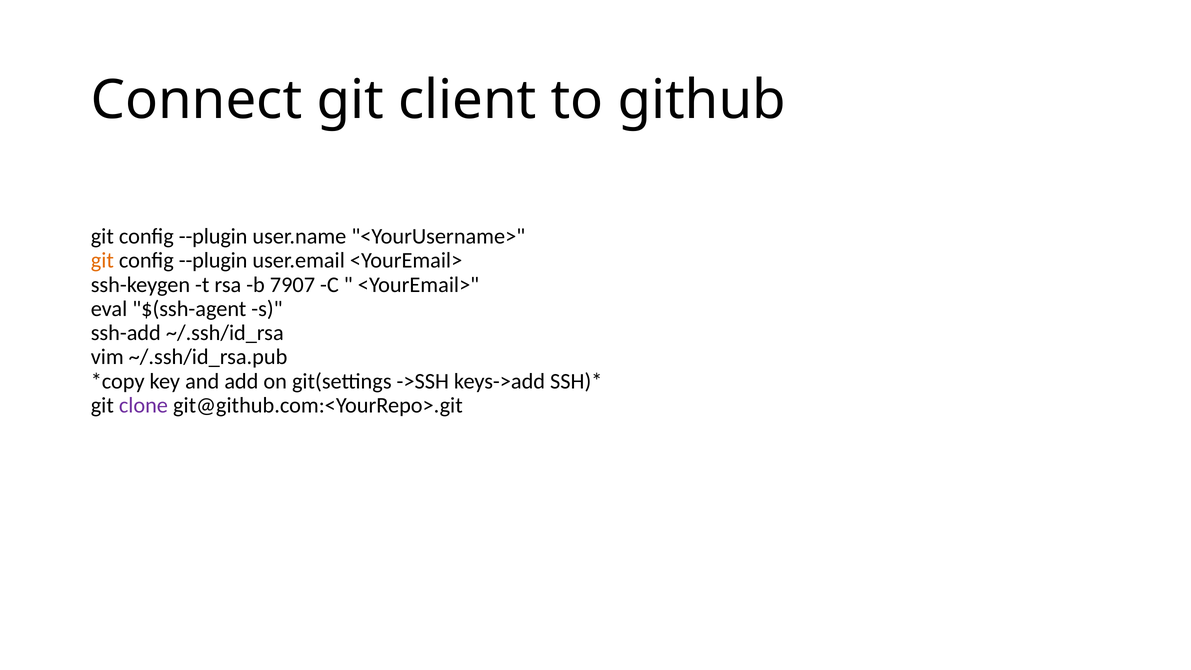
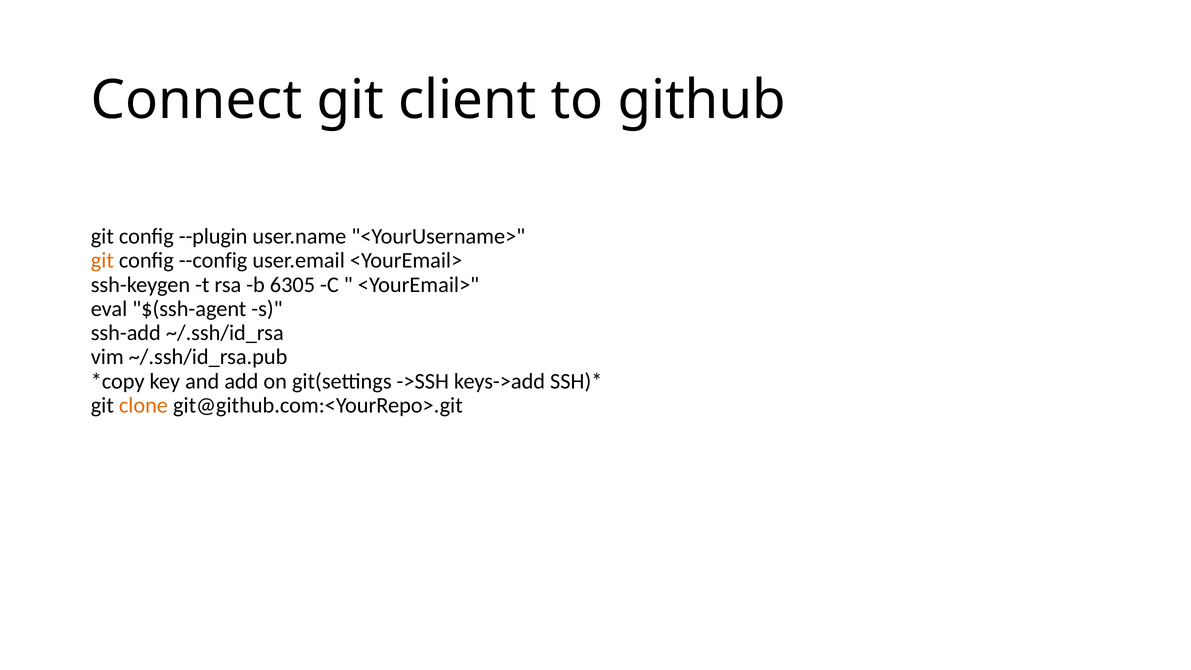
--plugin at (213, 261): --plugin -> --config
7907: 7907 -> 6305
clone colour: purple -> orange
